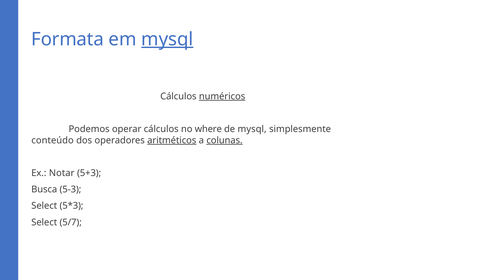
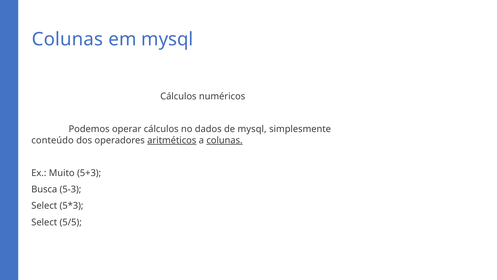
Formata at (68, 39): Formata -> Colunas
mysql at (167, 39) underline: present -> none
numéricos underline: present -> none
where: where -> dados
Notar: Notar -> Muito
5/7: 5/7 -> 5/5
